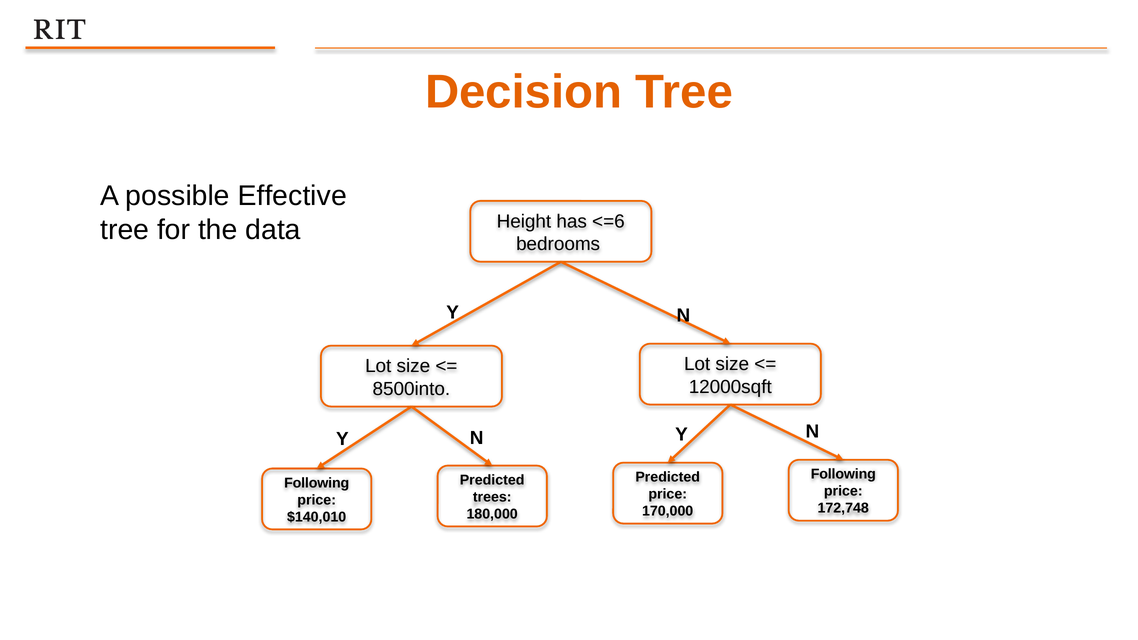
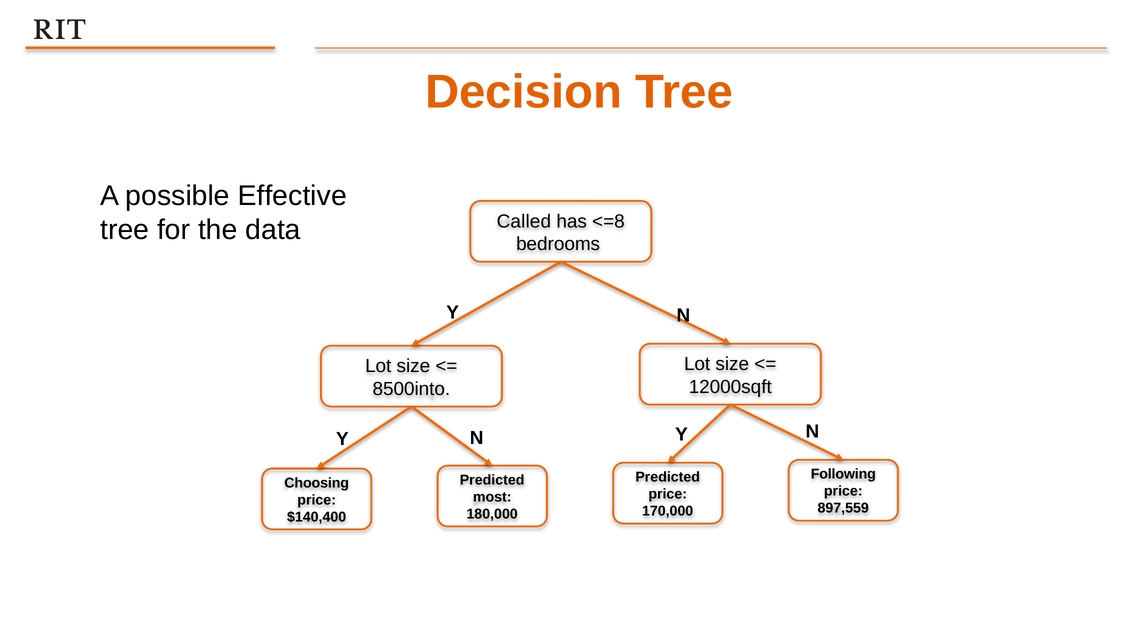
Height: Height -> Called
<=6: <=6 -> <=8
Following at (317, 483): Following -> Choosing
trees: trees -> most
172,748: 172,748 -> 897,559
$140,010: $140,010 -> $140,400
